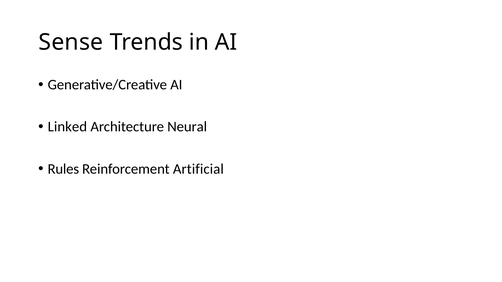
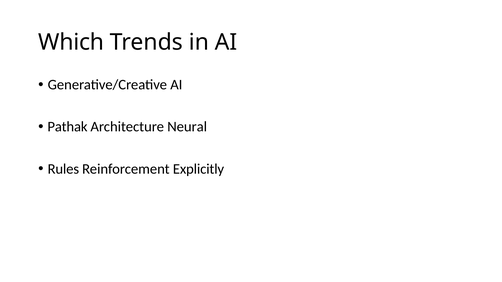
Sense: Sense -> Which
Linked: Linked -> Pathak
Artificial: Artificial -> Explicitly
